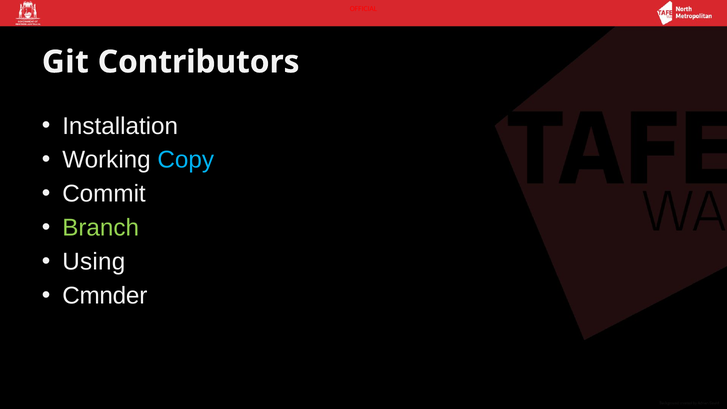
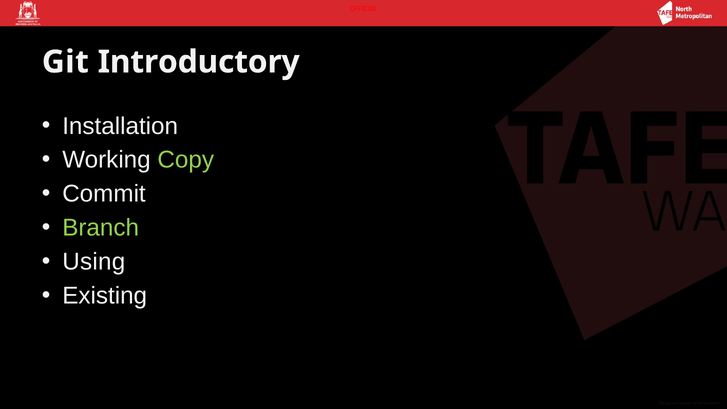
Contributors: Contributors -> Introductory
Copy colour: light blue -> light green
Cmnder: Cmnder -> Existing
